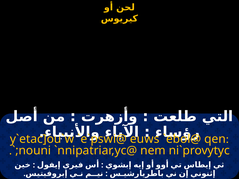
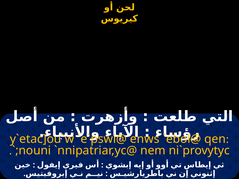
euws: euws -> enws
